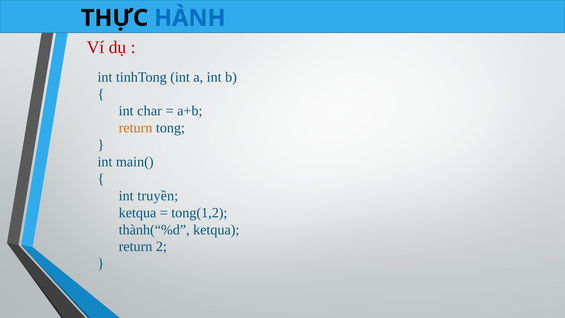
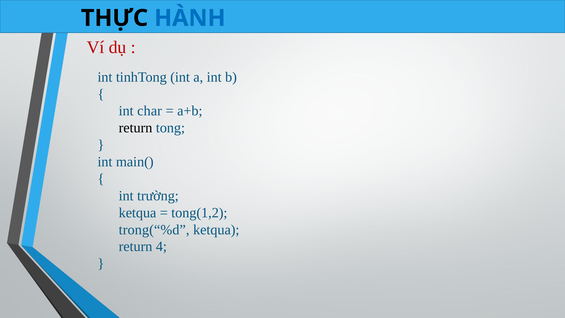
return at (136, 128) colour: orange -> black
truyền: truyền -> trường
thành(“%d: thành(“%d -> trong(“%d
2: 2 -> 4
